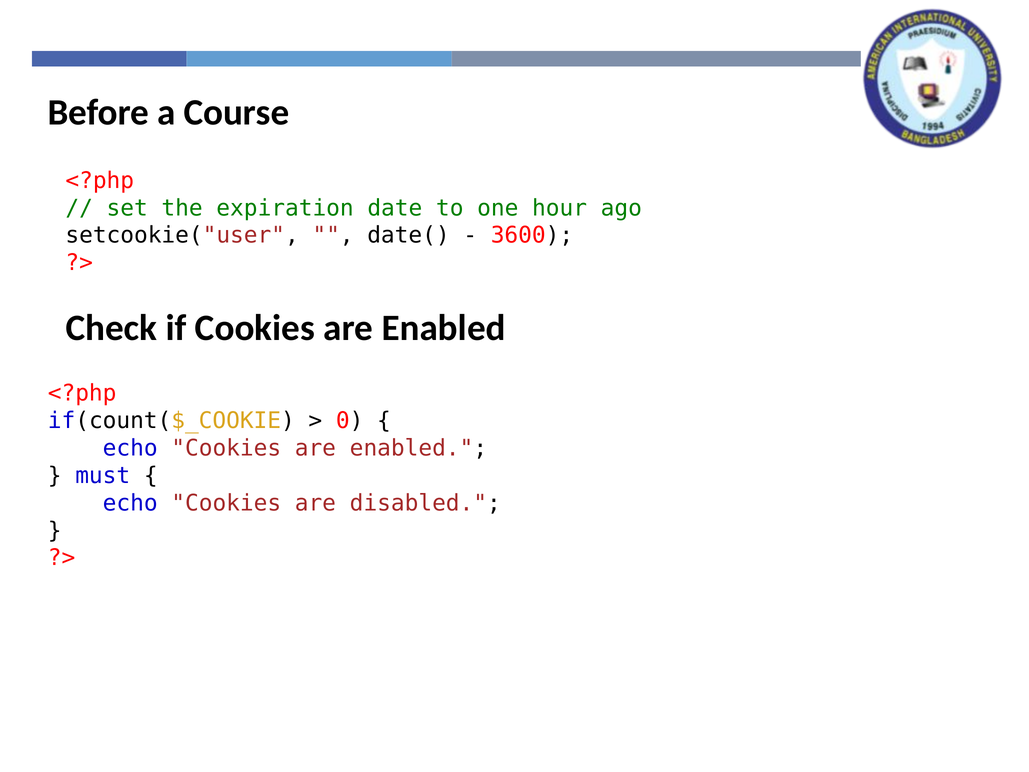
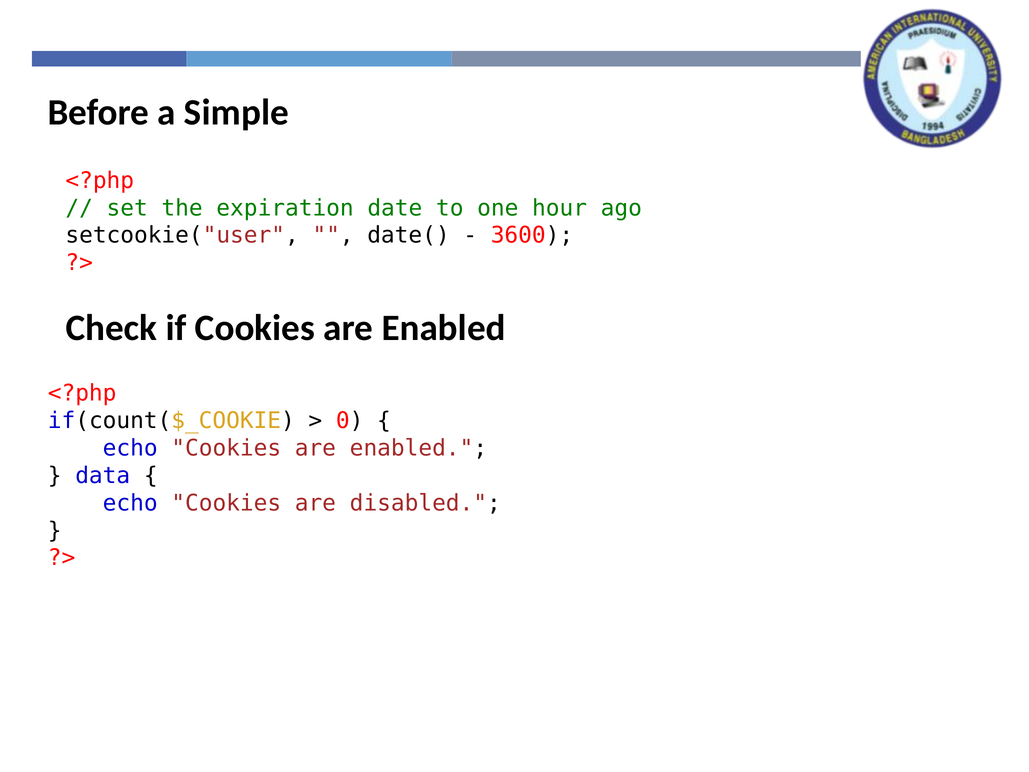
Course: Course -> Simple
must: must -> data
